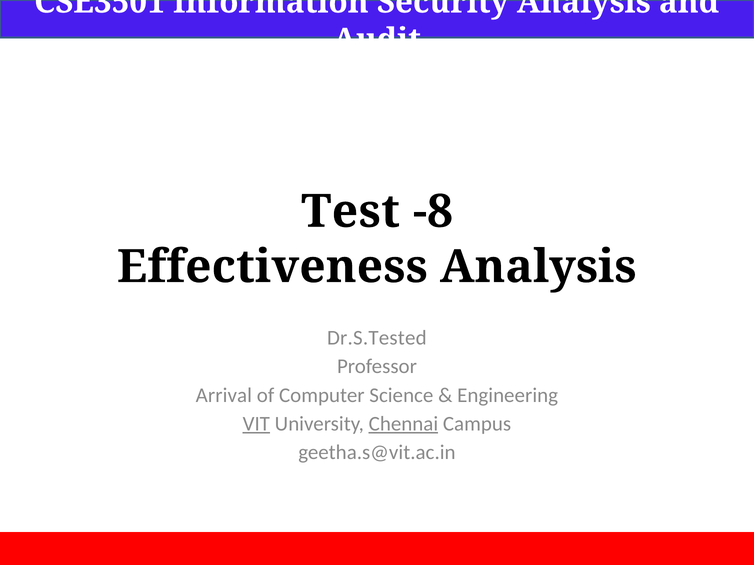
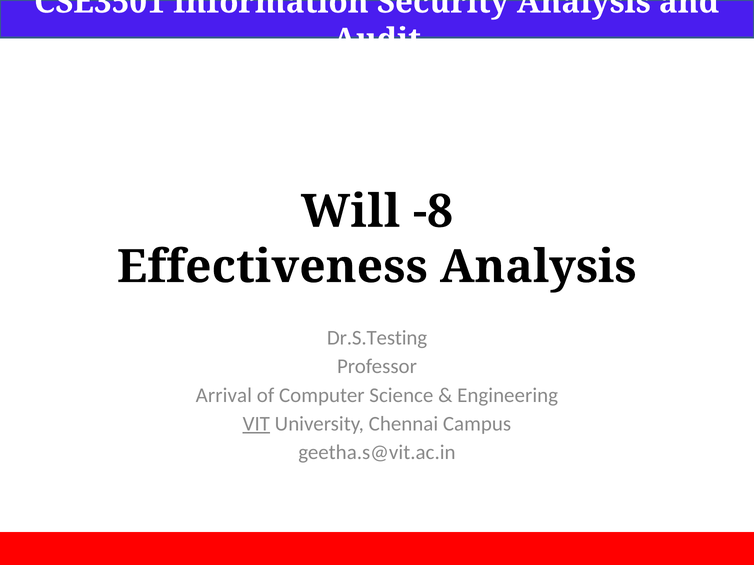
Test: Test -> Will
Dr.S.Tested: Dr.S.Tested -> Dr.S.Testing
Chennai underline: present -> none
